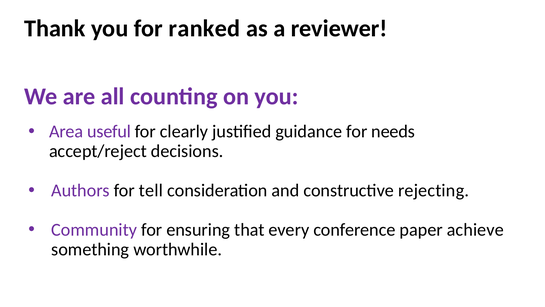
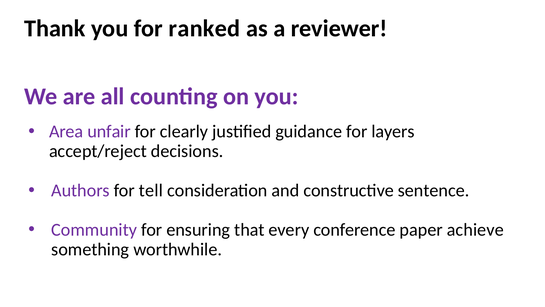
useful: useful -> unfair
needs: needs -> layers
rejecting: rejecting -> sentence
